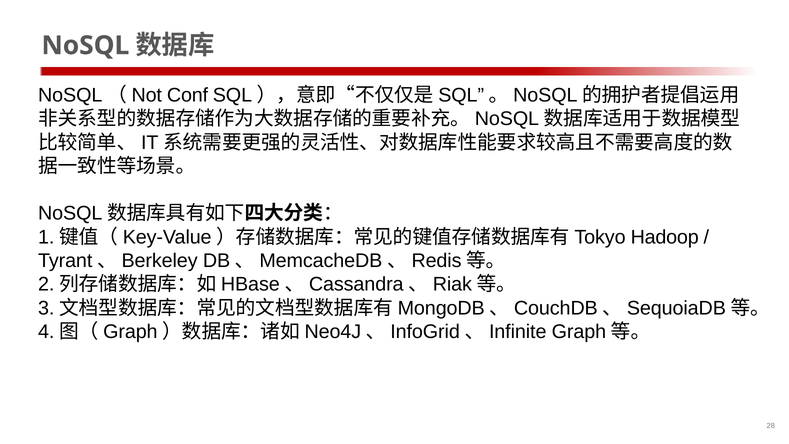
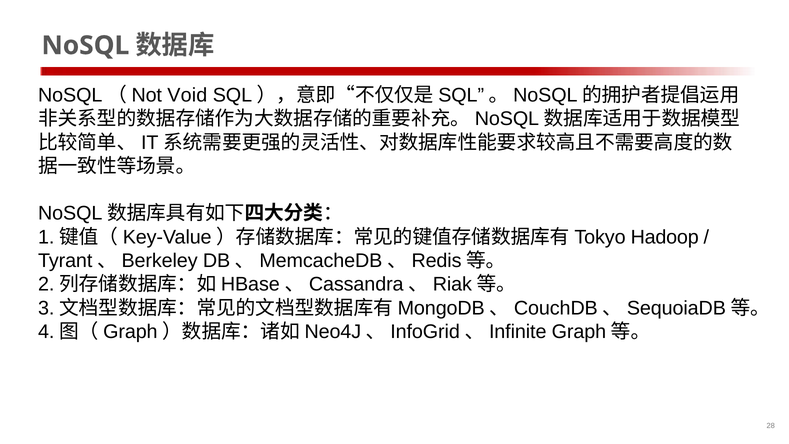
Conf: Conf -> Void
